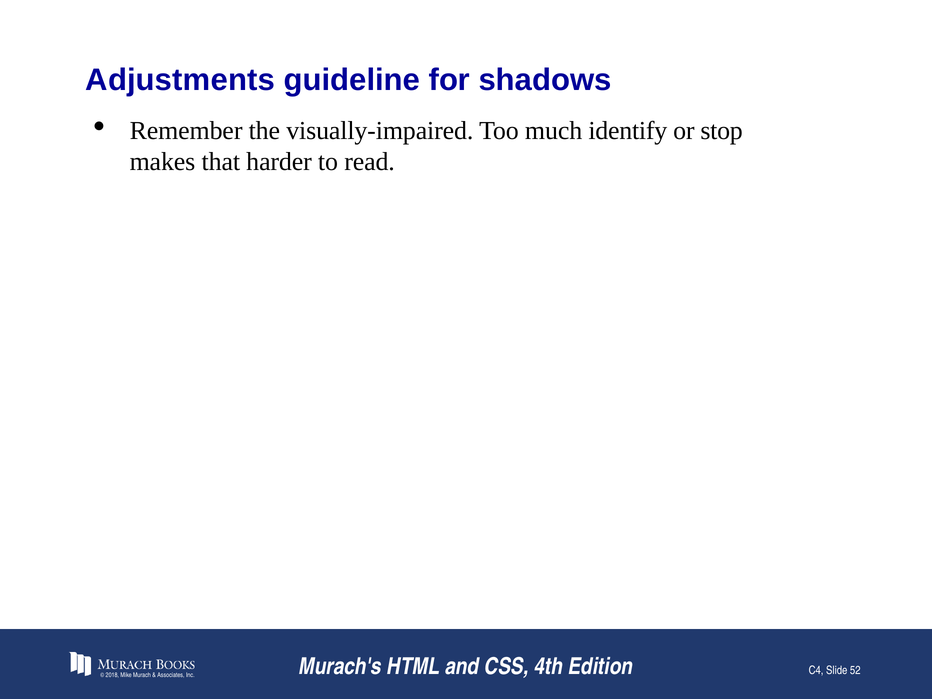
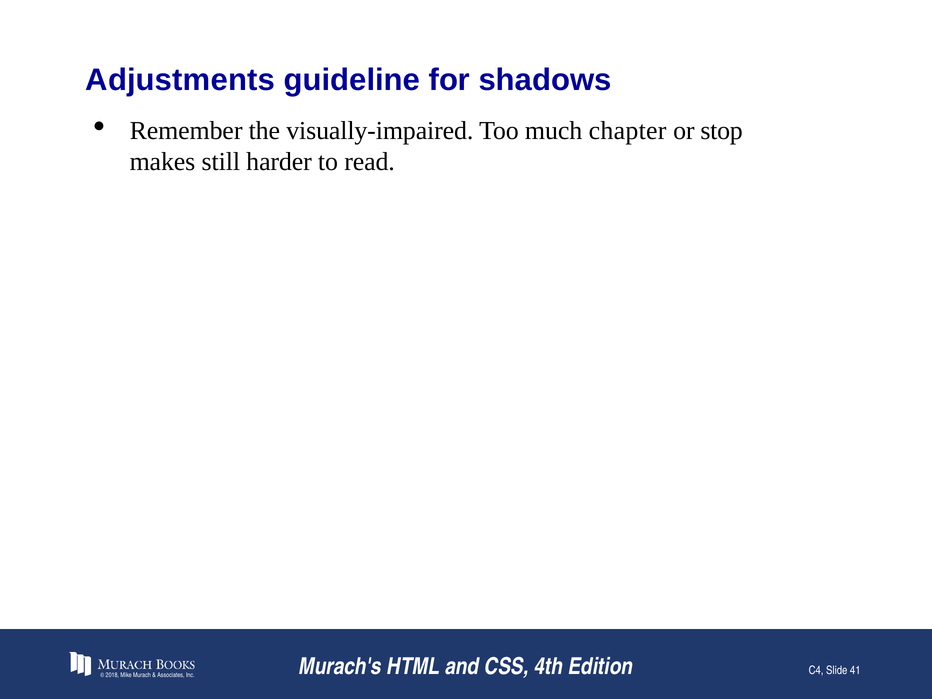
identify: identify -> chapter
that: that -> still
52: 52 -> 41
